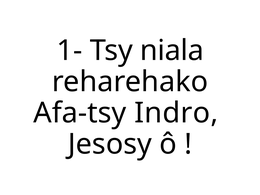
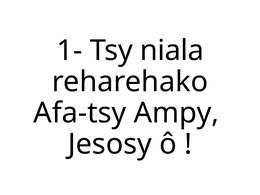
Indro: Indro -> Ampy
